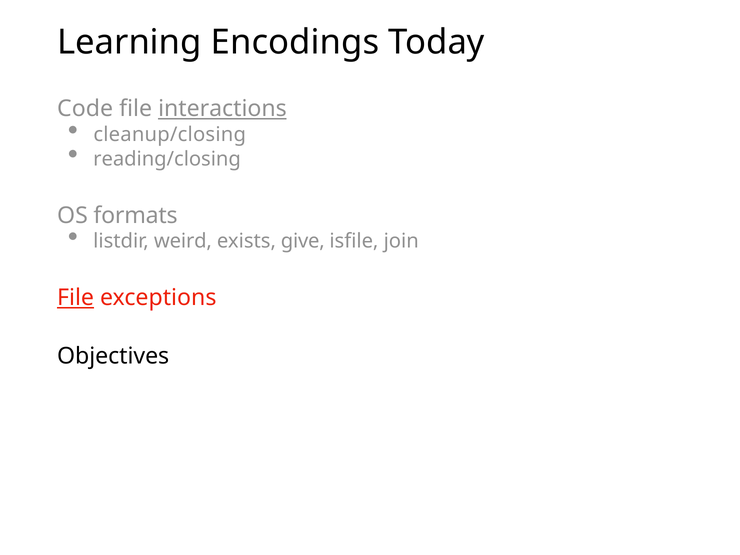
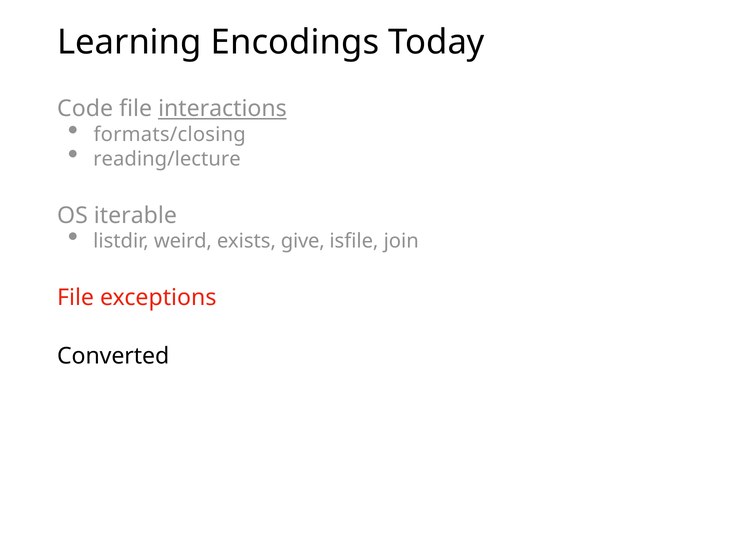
cleanup/closing: cleanup/closing -> formats/closing
reading/closing: reading/closing -> reading/lecture
formats: formats -> iterable
File at (76, 298) underline: present -> none
Objectives: Objectives -> Converted
